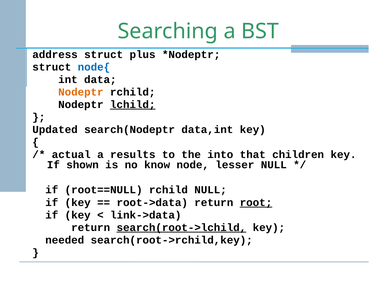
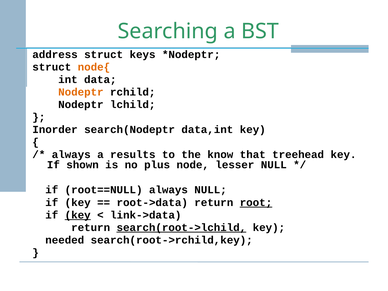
plus: plus -> keys
node{ colour: blue -> orange
lchild underline: present -> none
Updated: Updated -> Inorder
actual at (71, 155): actual -> always
into: into -> know
children: children -> treehead
know: know -> plus
root==NULL rchild: rchild -> always
key at (78, 215) underline: none -> present
